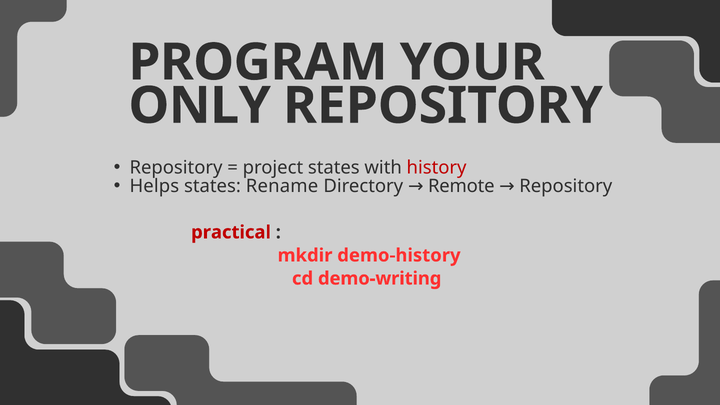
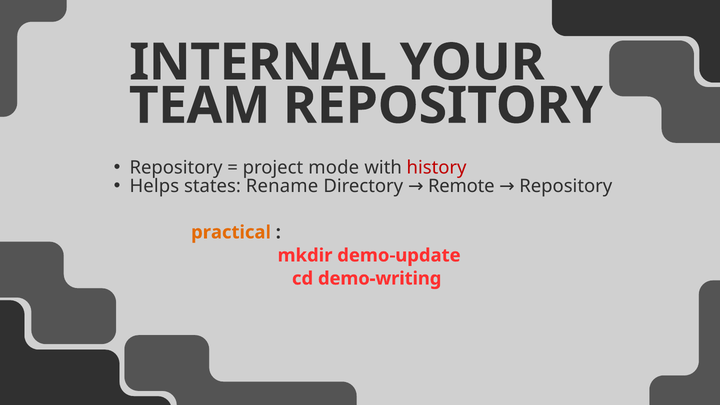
PROGRAM: PROGRAM -> INTERNAL
ONLY: ONLY -> TEAM
project states: states -> mode
practical colour: red -> orange
demo-history: demo-history -> demo-update
